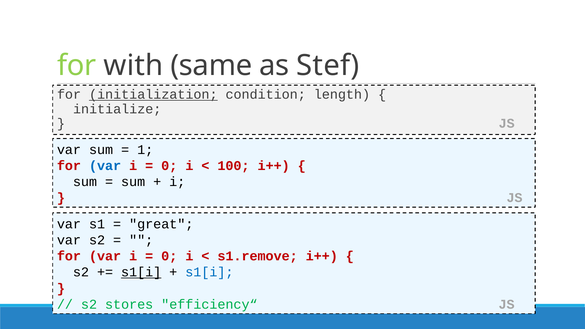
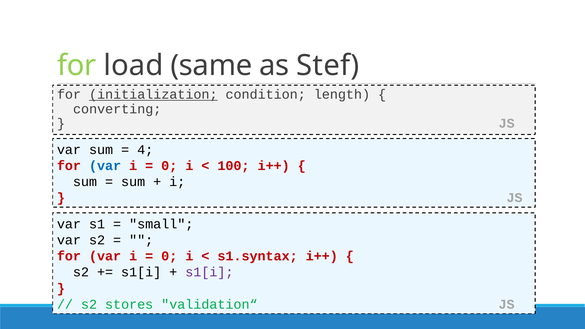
with: with -> load
initialize: initialize -> converting
1: 1 -> 4
great: great -> small
s1.remove: s1.remove -> s1.syntax
s1[i at (141, 272) underline: present -> none
s1[i at (209, 272) colour: blue -> purple
efficiency“: efficiency“ -> validation“
